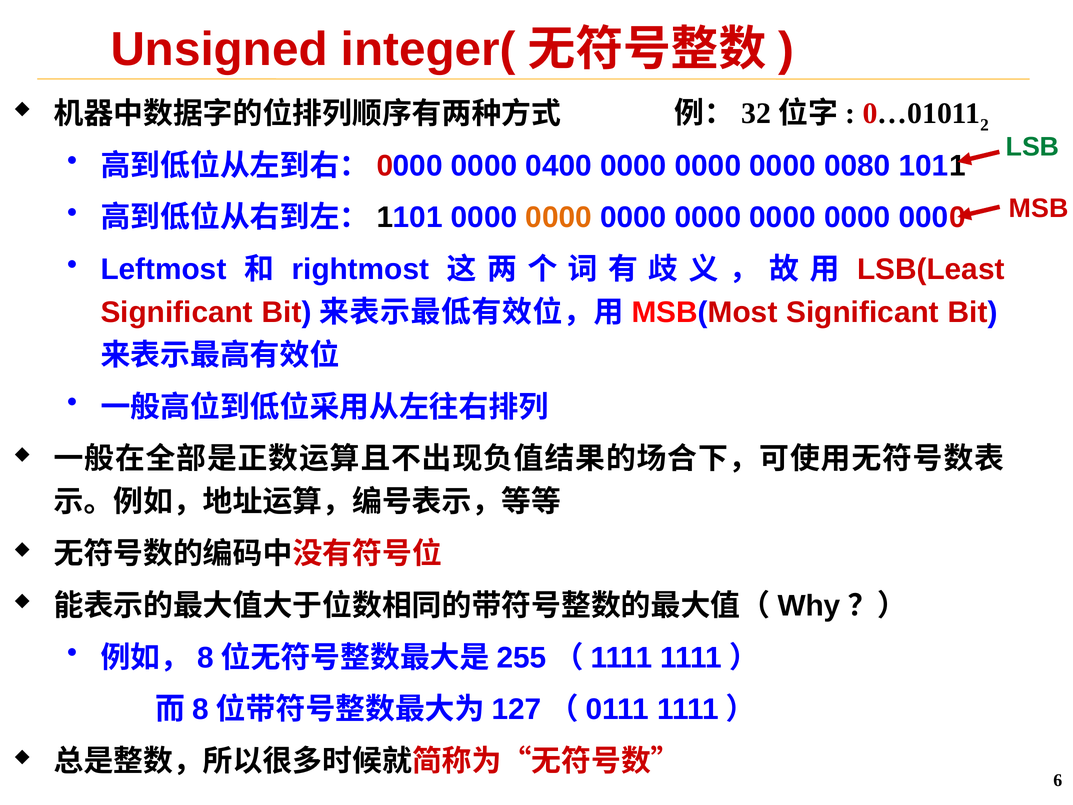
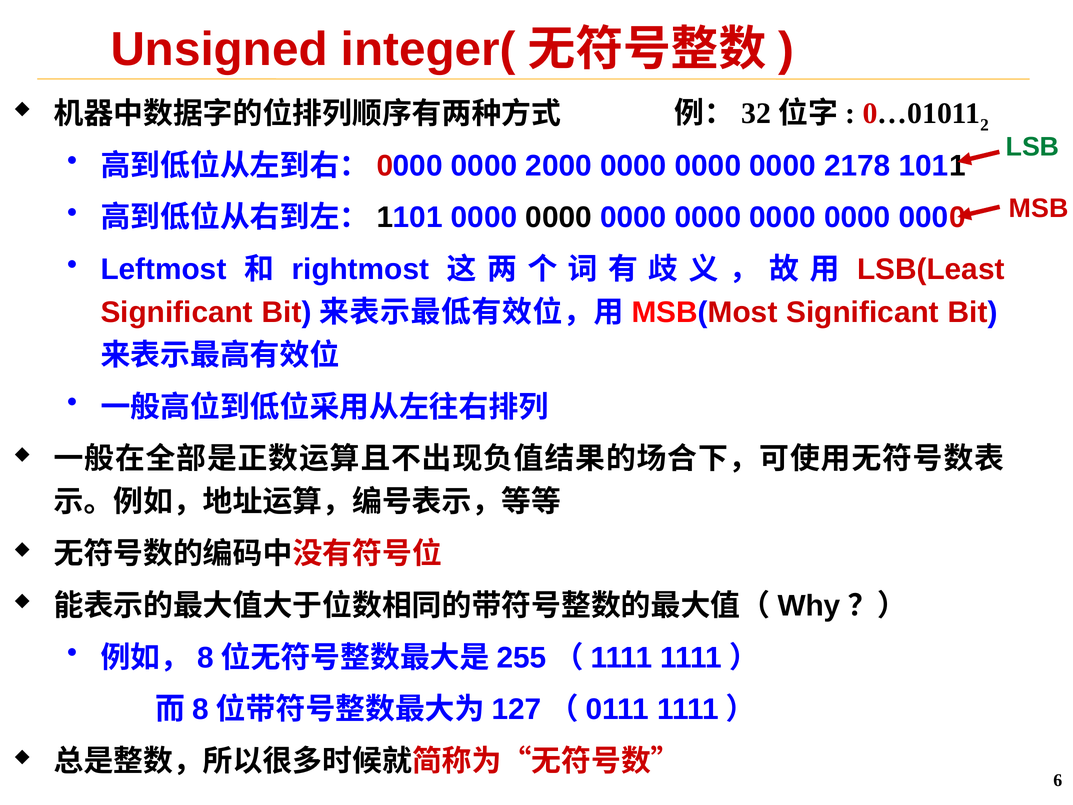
0400: 0400 -> 2000
0080: 0080 -> 2178
0000 at (559, 218) colour: orange -> black
